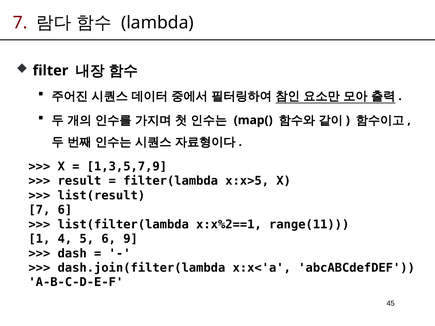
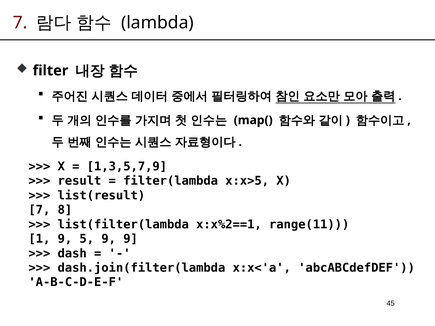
7 6: 6 -> 8
1 4: 4 -> 9
5 6: 6 -> 9
